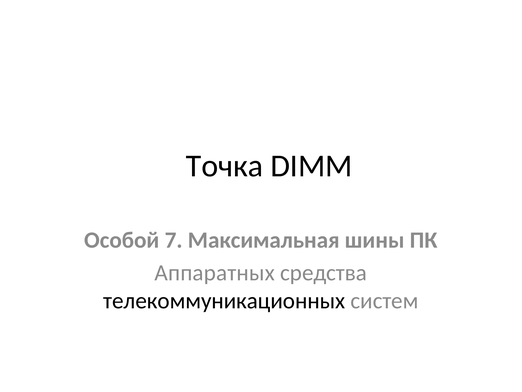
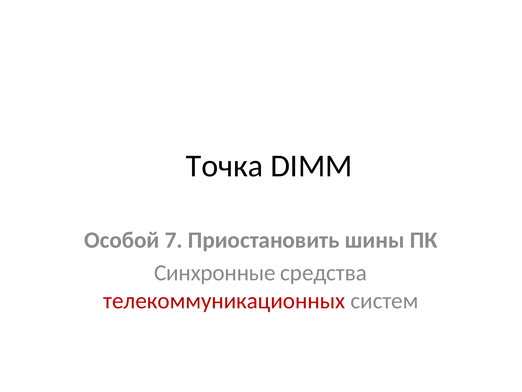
Максимальная: Максимальная -> Приостановить
Аппаратных: Аппаратных -> Синхронные
телекоммуникационных colour: black -> red
